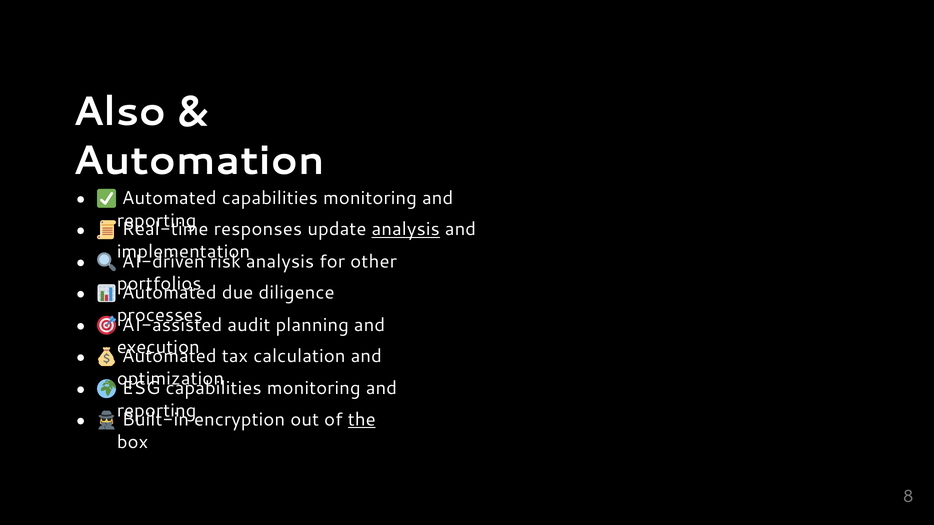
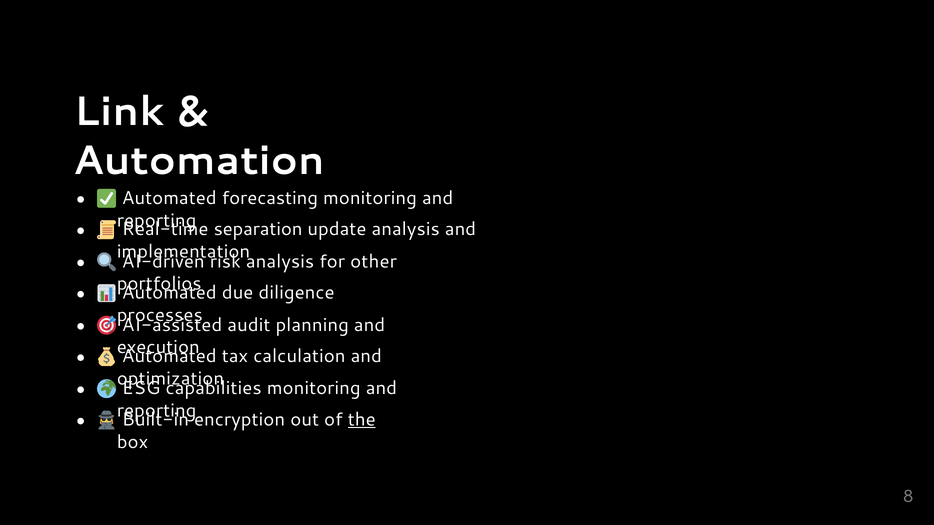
Also: Also -> Link
Automated capabilities: capabilities -> forecasting
responses: responses -> separation
analysis at (406, 229) underline: present -> none
